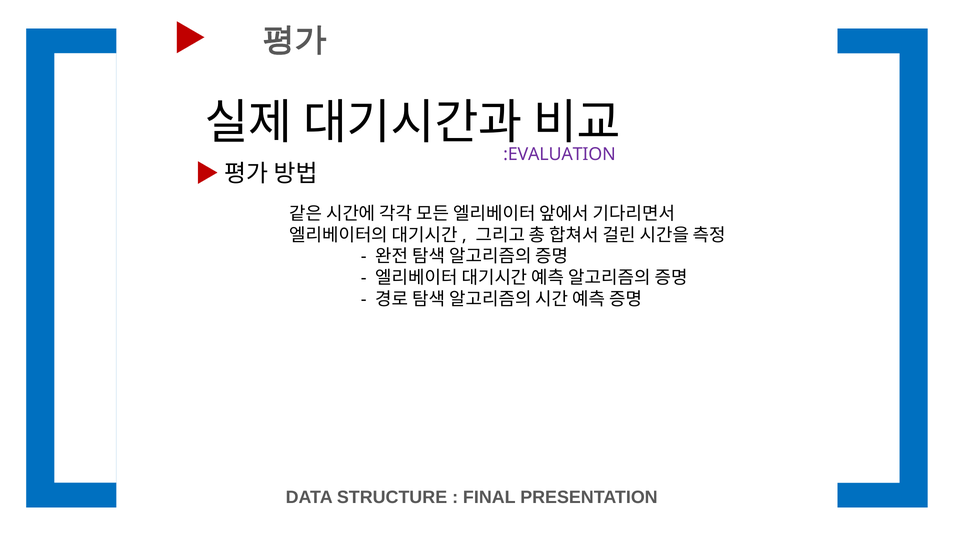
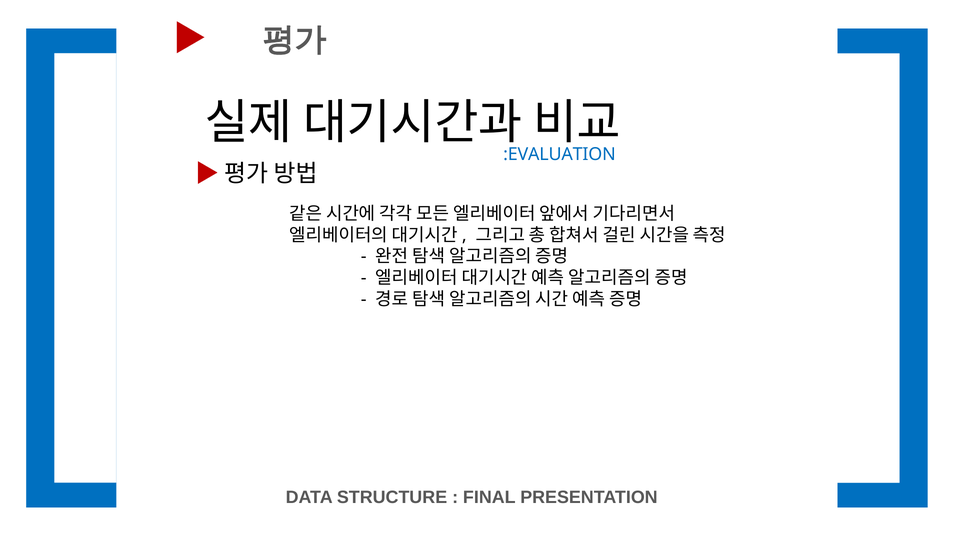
:EVALUATION colour: purple -> blue
